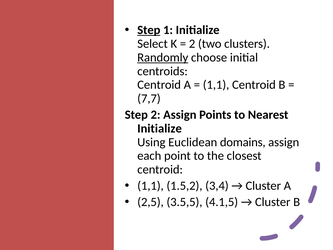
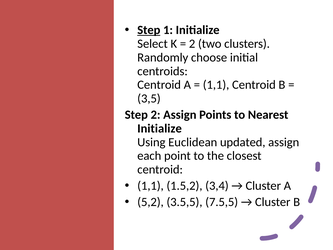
Randomly underline: present -> none
7,7: 7,7 -> 3,5
domains: domains -> updated
2,5: 2,5 -> 5,2
4.1,5: 4.1,5 -> 7.5,5
